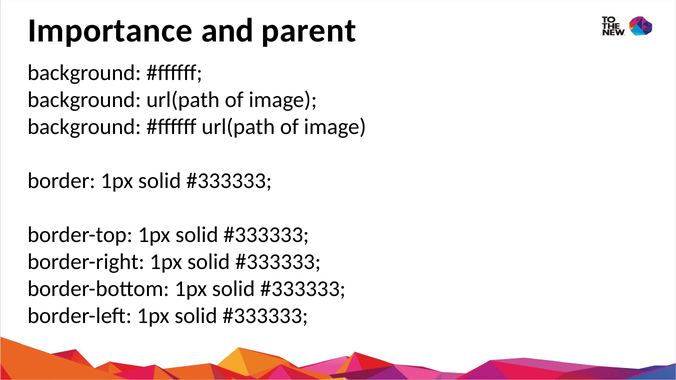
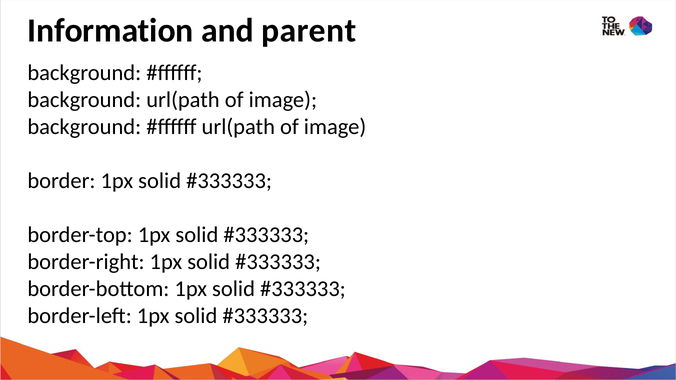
Importance: Importance -> Information
